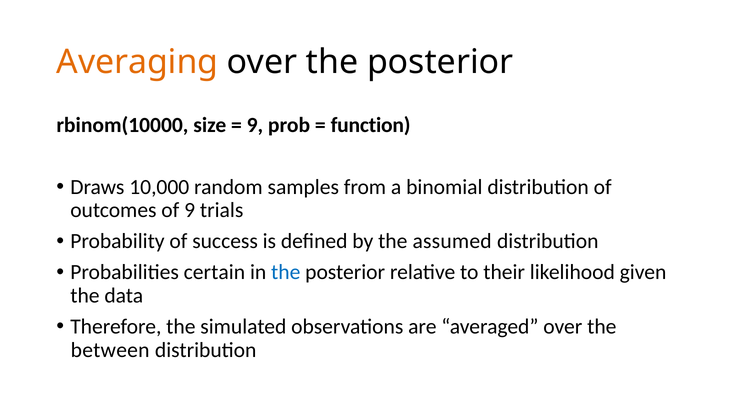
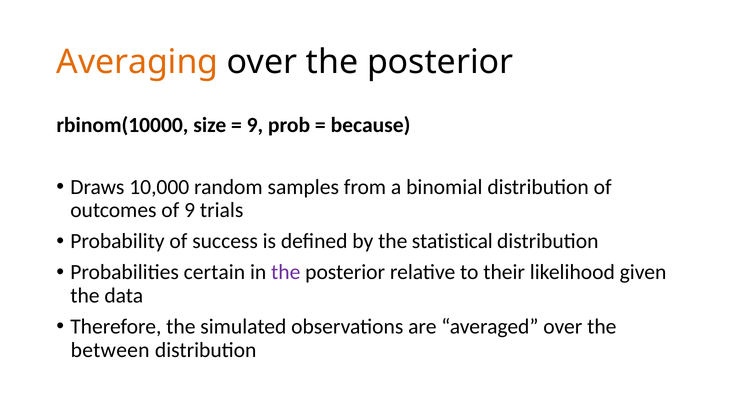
function: function -> because
assumed: assumed -> statistical
the at (286, 273) colour: blue -> purple
